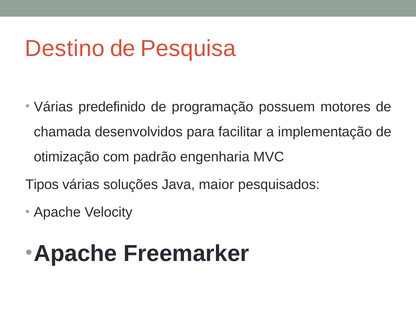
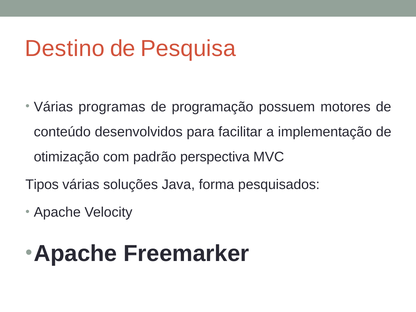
predefinido: predefinido -> programas
chamada: chamada -> conteúdo
engenharia: engenharia -> perspectiva
maior: maior -> forma
